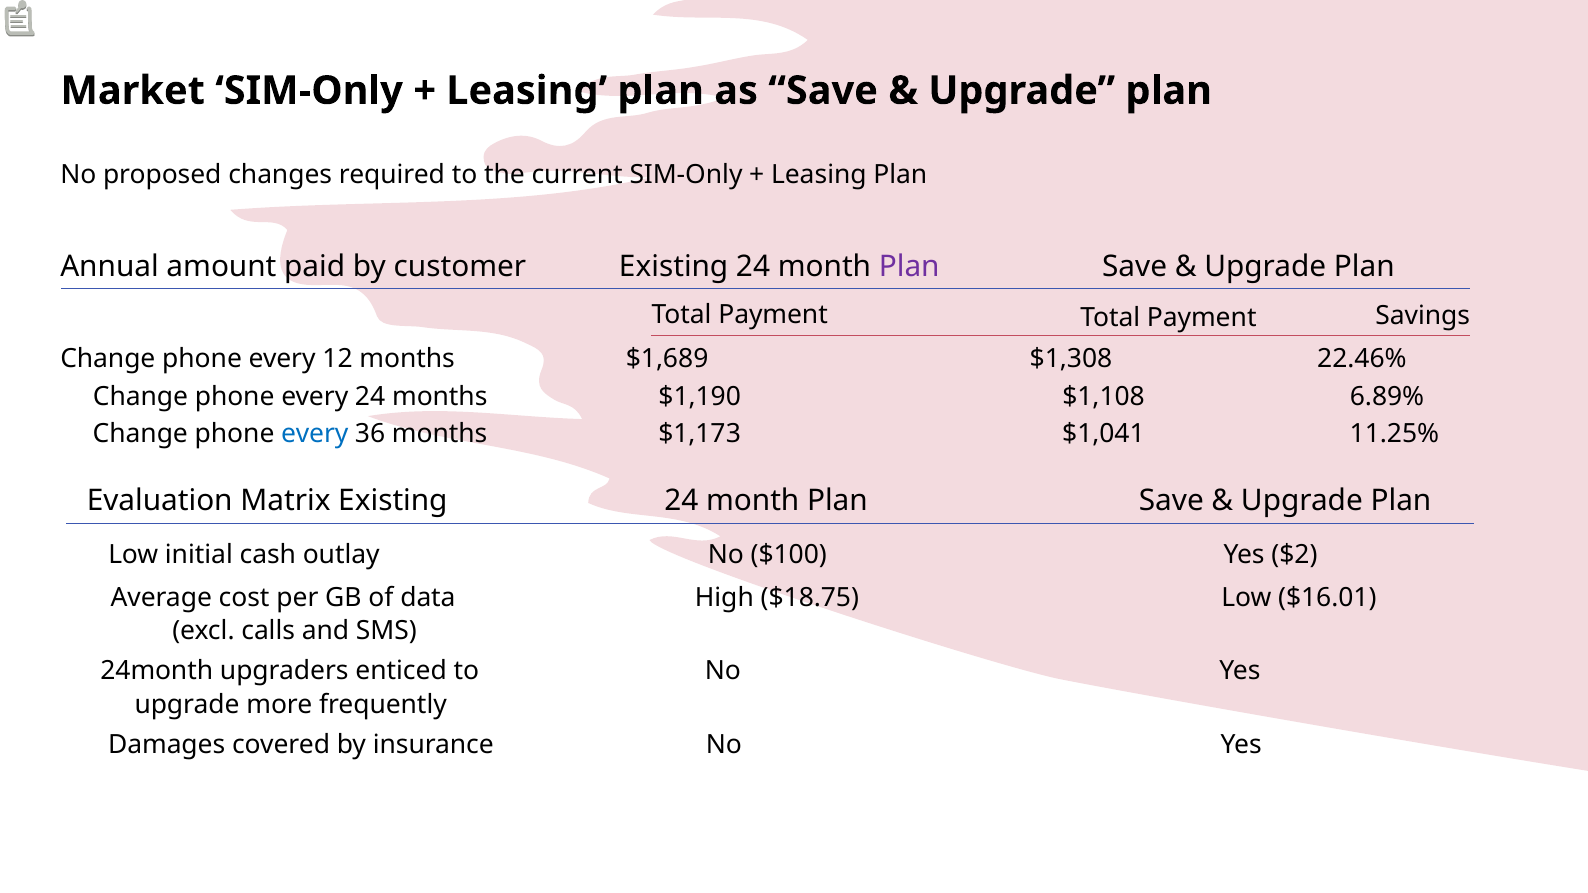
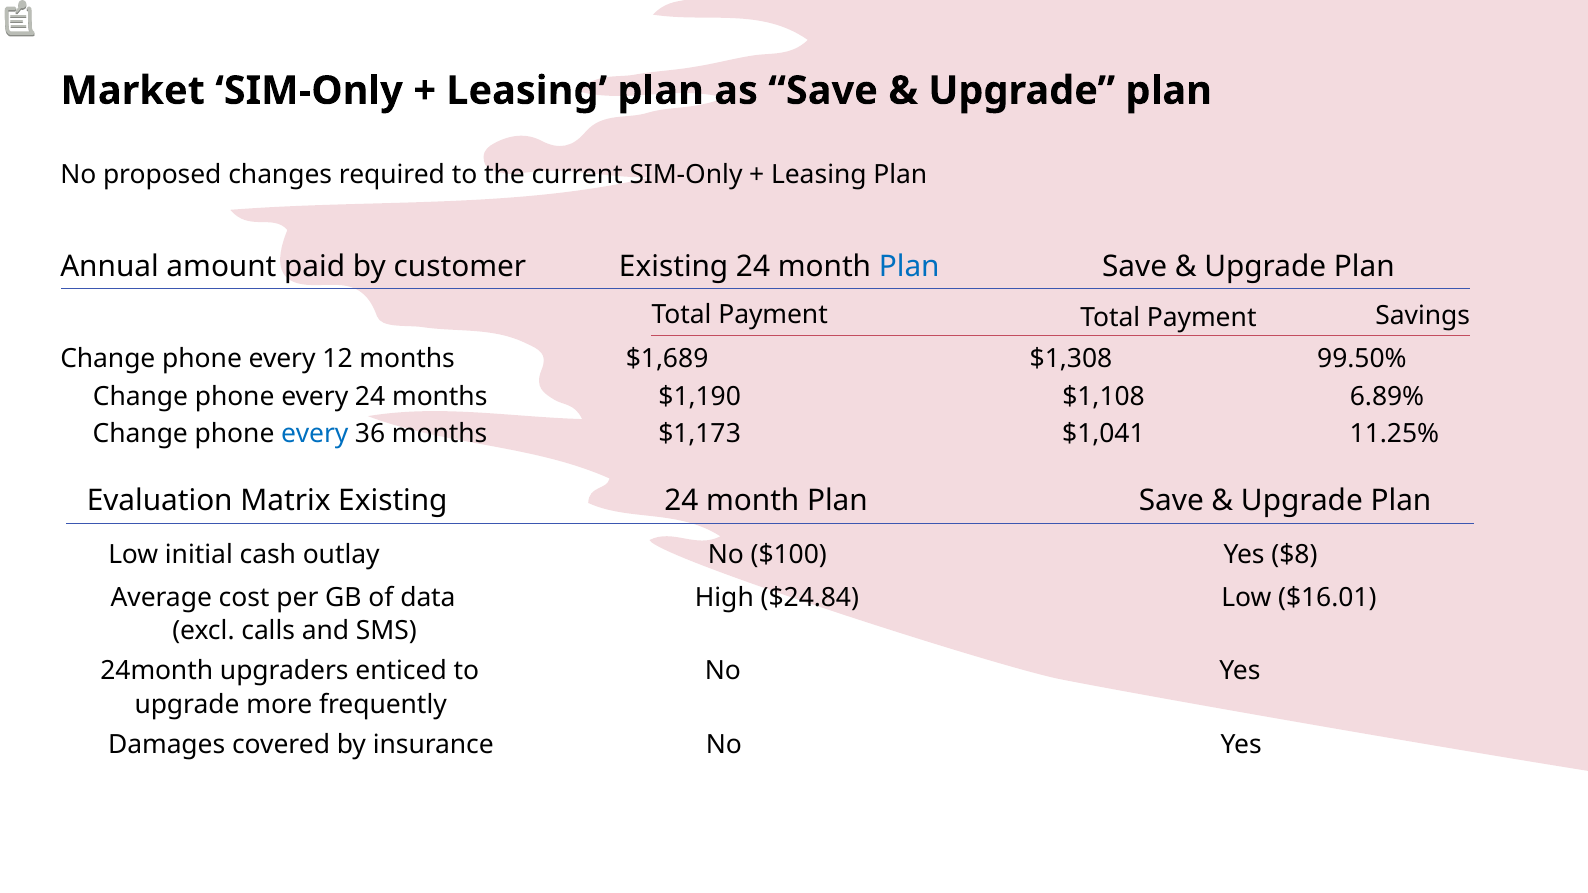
Plan at (909, 266) colour: purple -> blue
22.46%: 22.46% -> 99.50%
$2: $2 -> $8
$18.75: $18.75 -> $24.84
